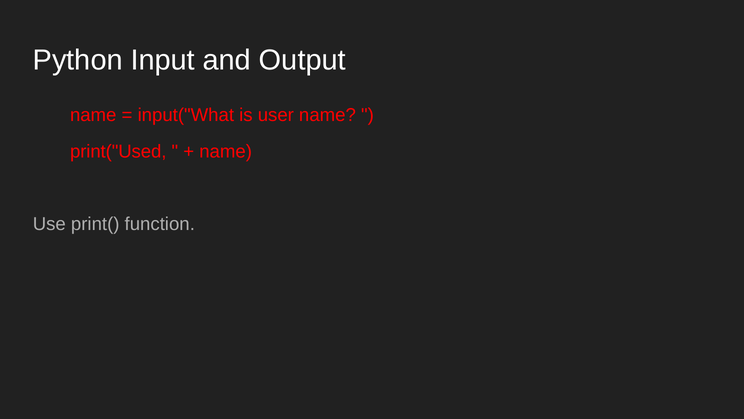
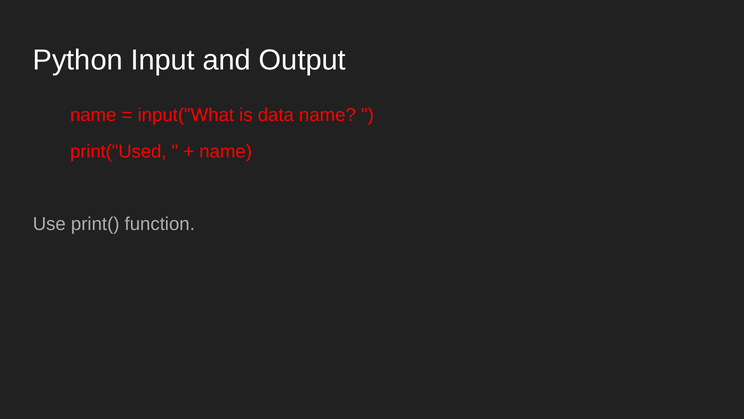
user: user -> data
